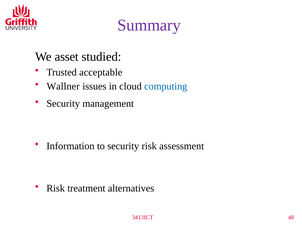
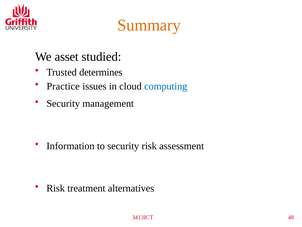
Summary colour: purple -> orange
acceptable: acceptable -> determines
Wallner: Wallner -> Practice
